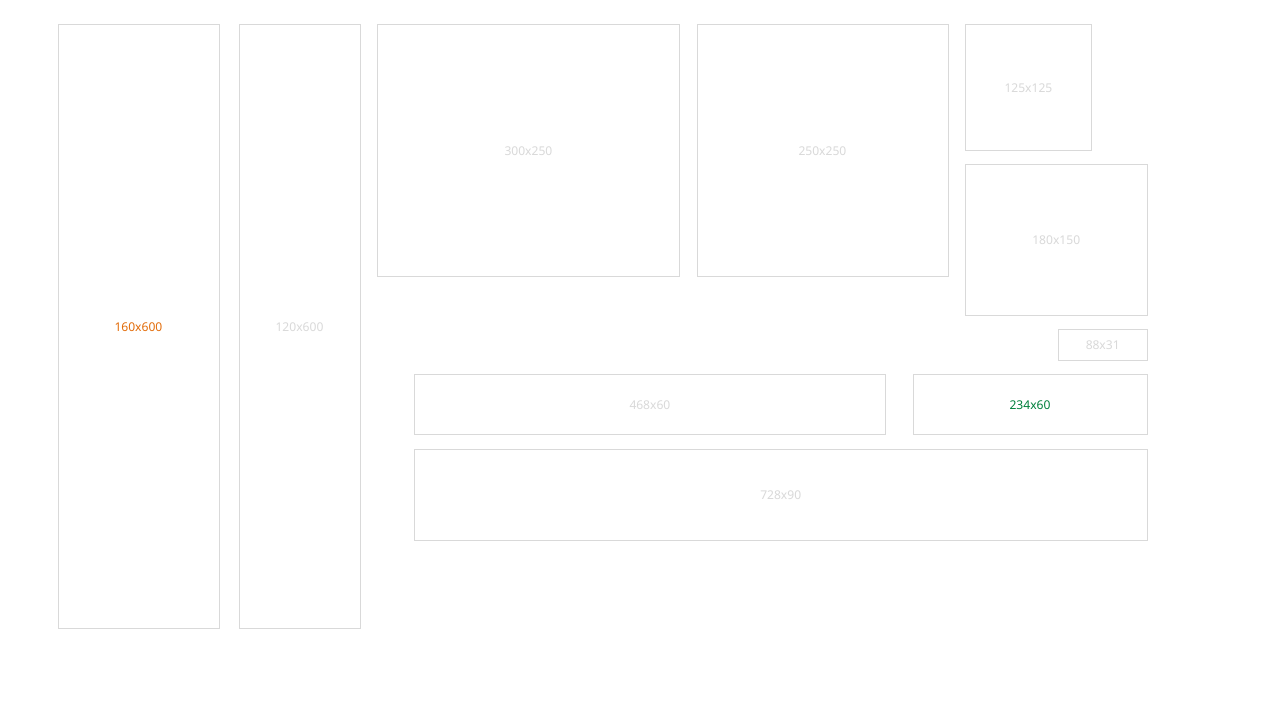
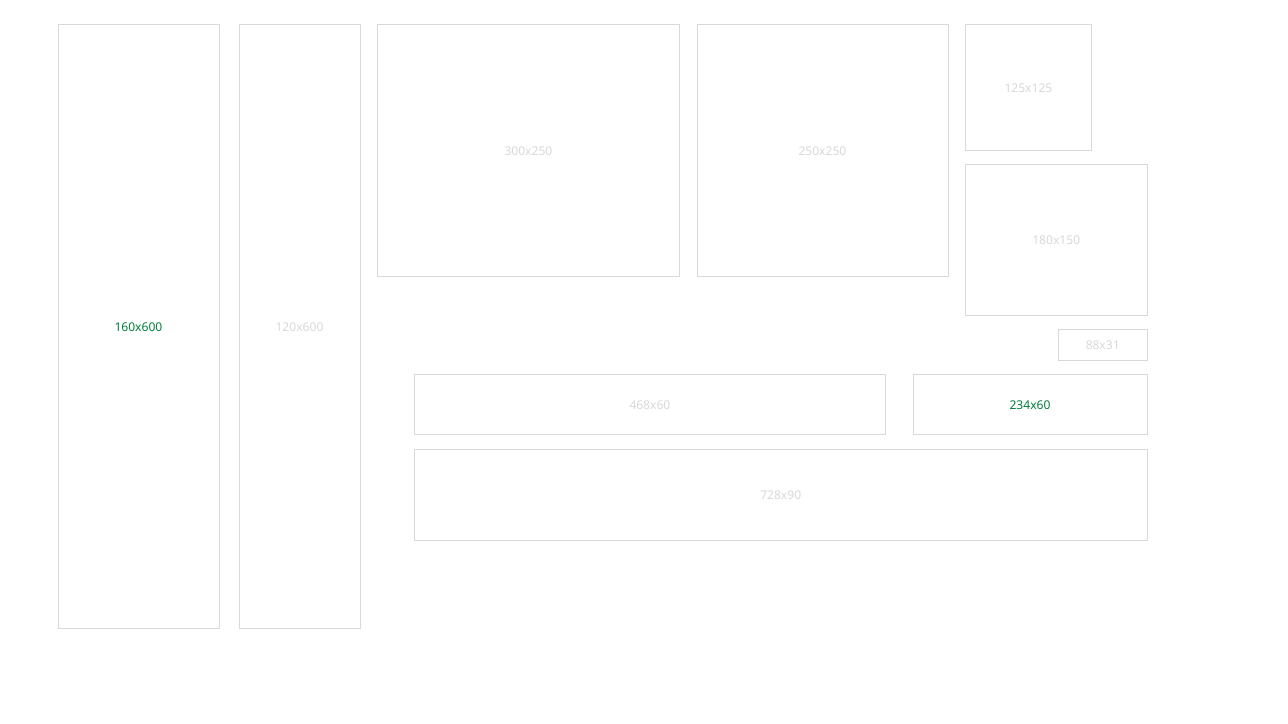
160x600 colour: orange -> green
